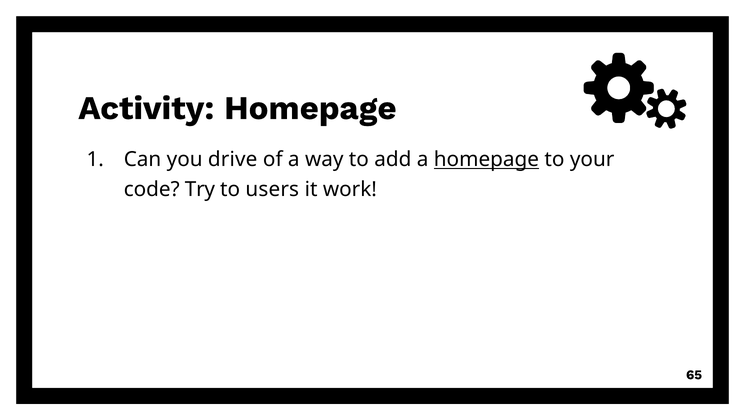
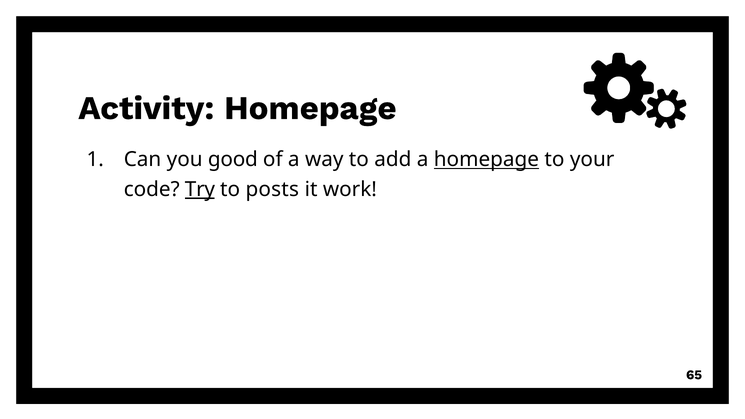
drive: drive -> good
Try underline: none -> present
users: users -> posts
